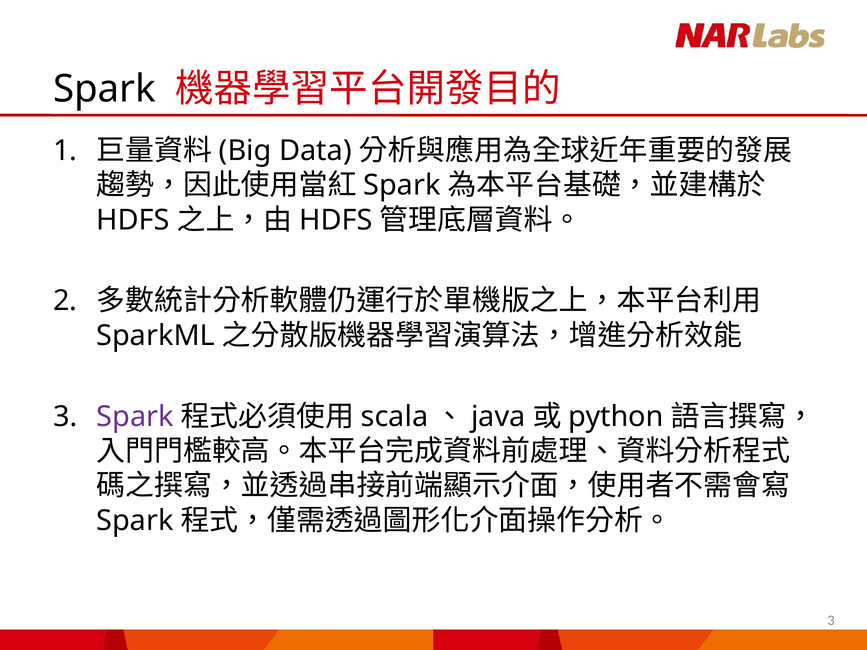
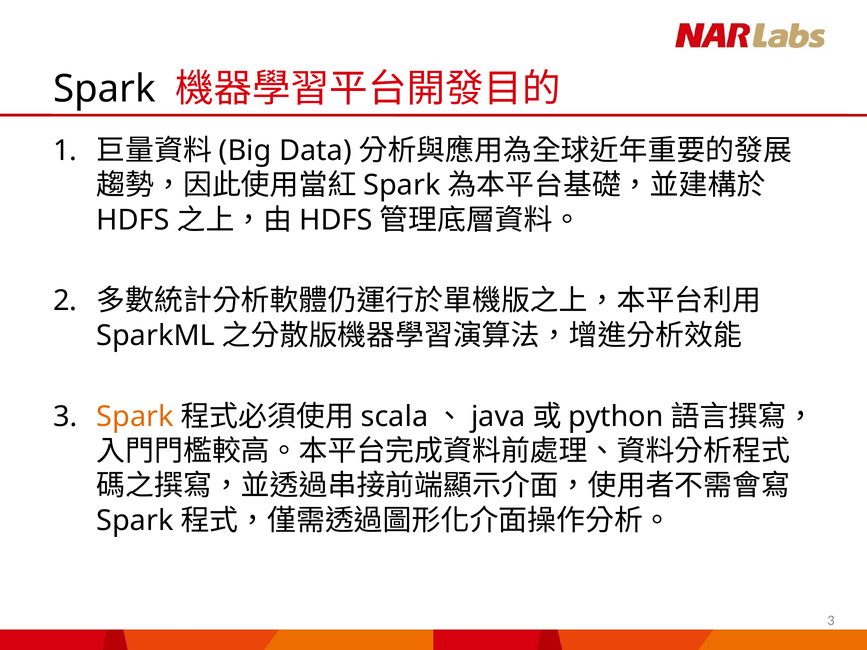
Spark at (135, 417) colour: purple -> orange
